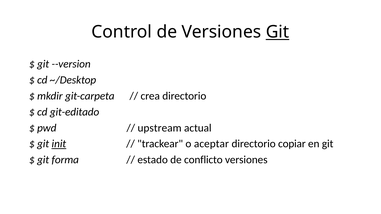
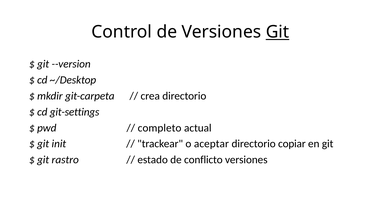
git-editado: git-editado -> git-settings
upstream: upstream -> completo
init underline: present -> none
forma: forma -> rastro
